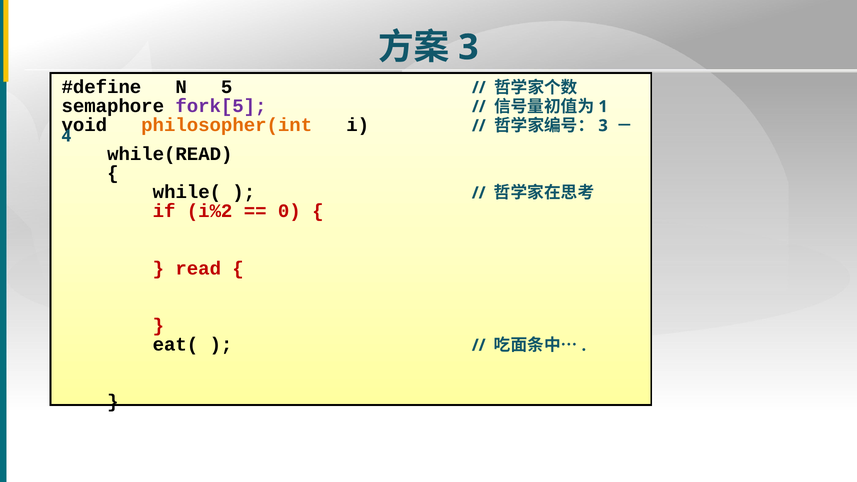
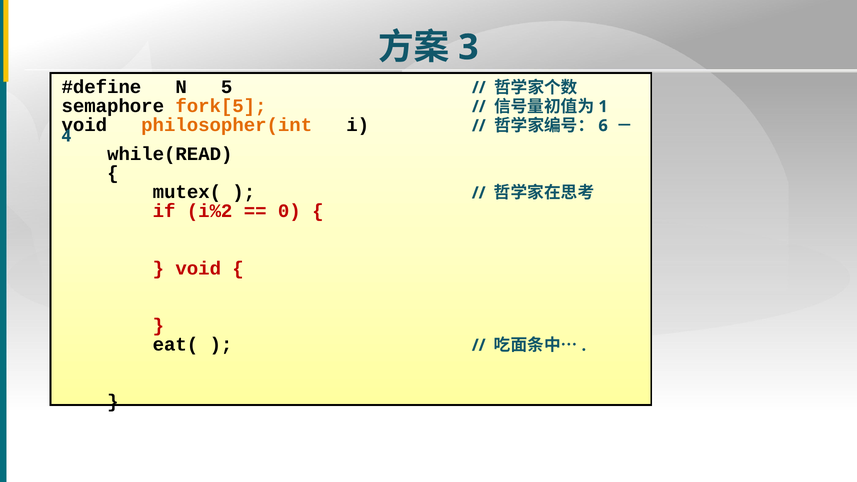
fork[5 colour: purple -> orange
3 at (603, 126): 3 -> 6
while(: while( -> mutex(
read at (198, 268): read -> void
